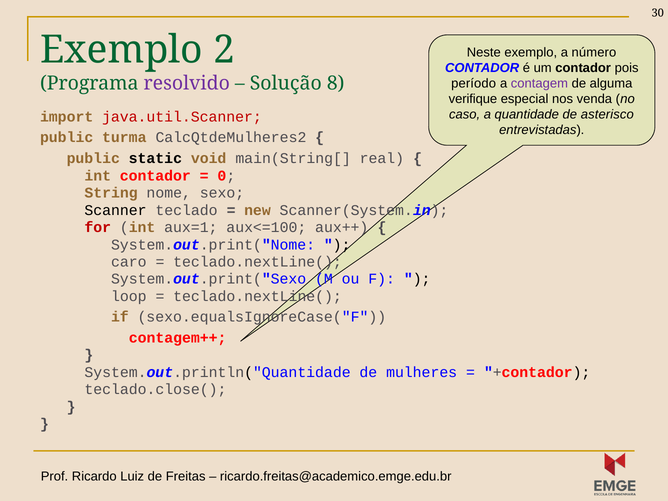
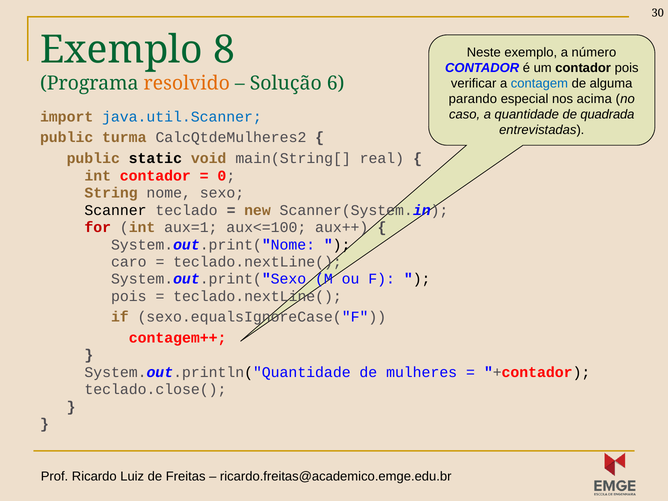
2: 2 -> 8
período: período -> verificar
contagem colour: purple -> blue
resolvido colour: purple -> orange
8: 8 -> 6
verifique: verifique -> parando
venda: venda -> acima
asterisco: asterisco -> quadrada
java.util.Scanner colour: red -> blue
loop at (129, 296): loop -> pois
